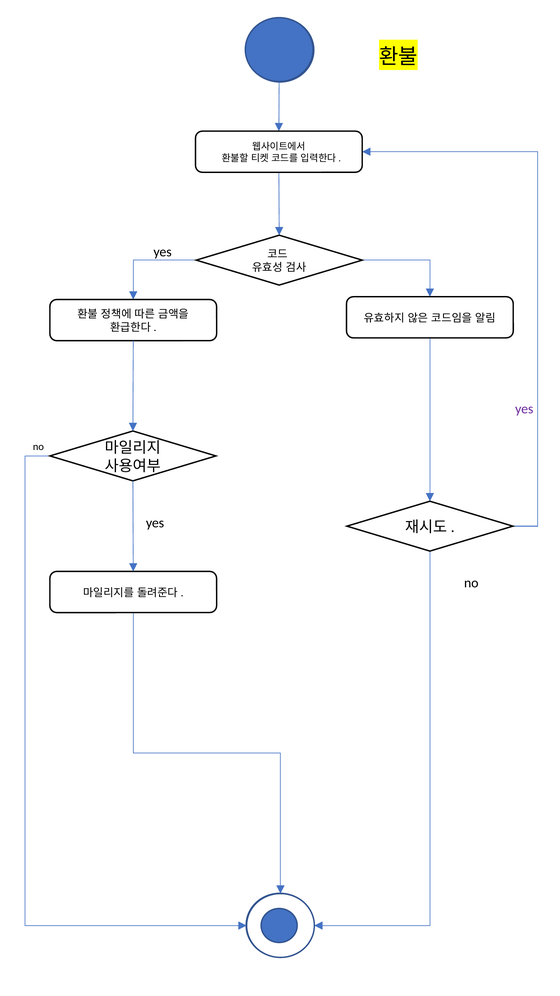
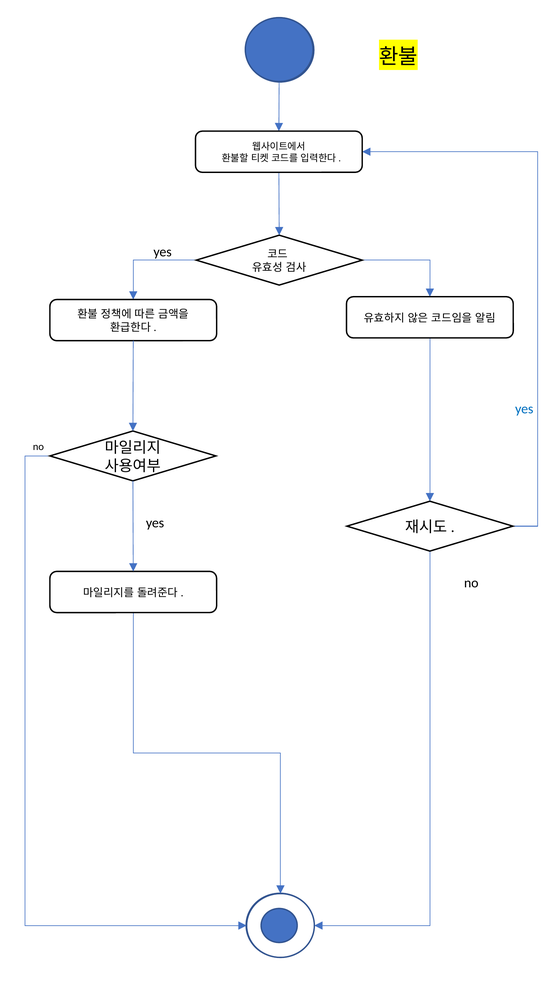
yes at (524, 409) colour: purple -> blue
